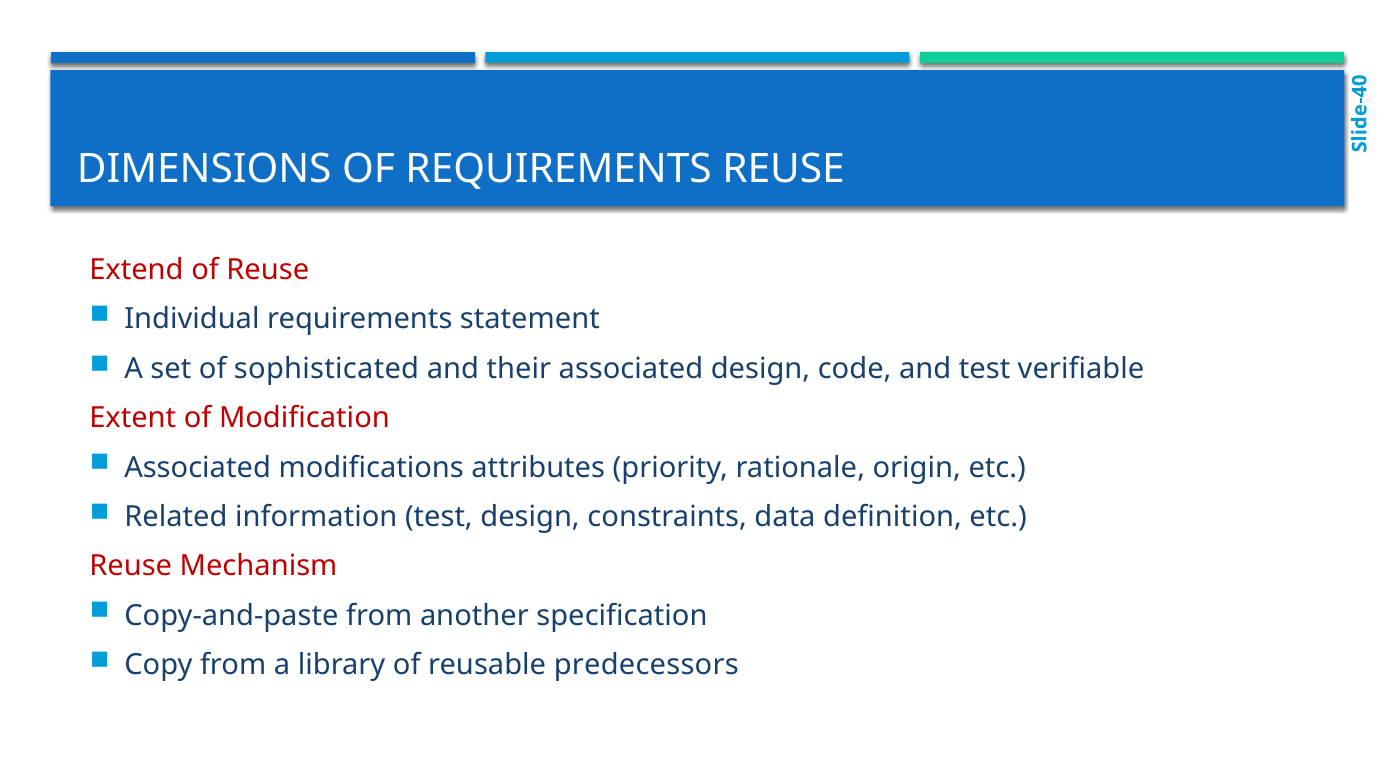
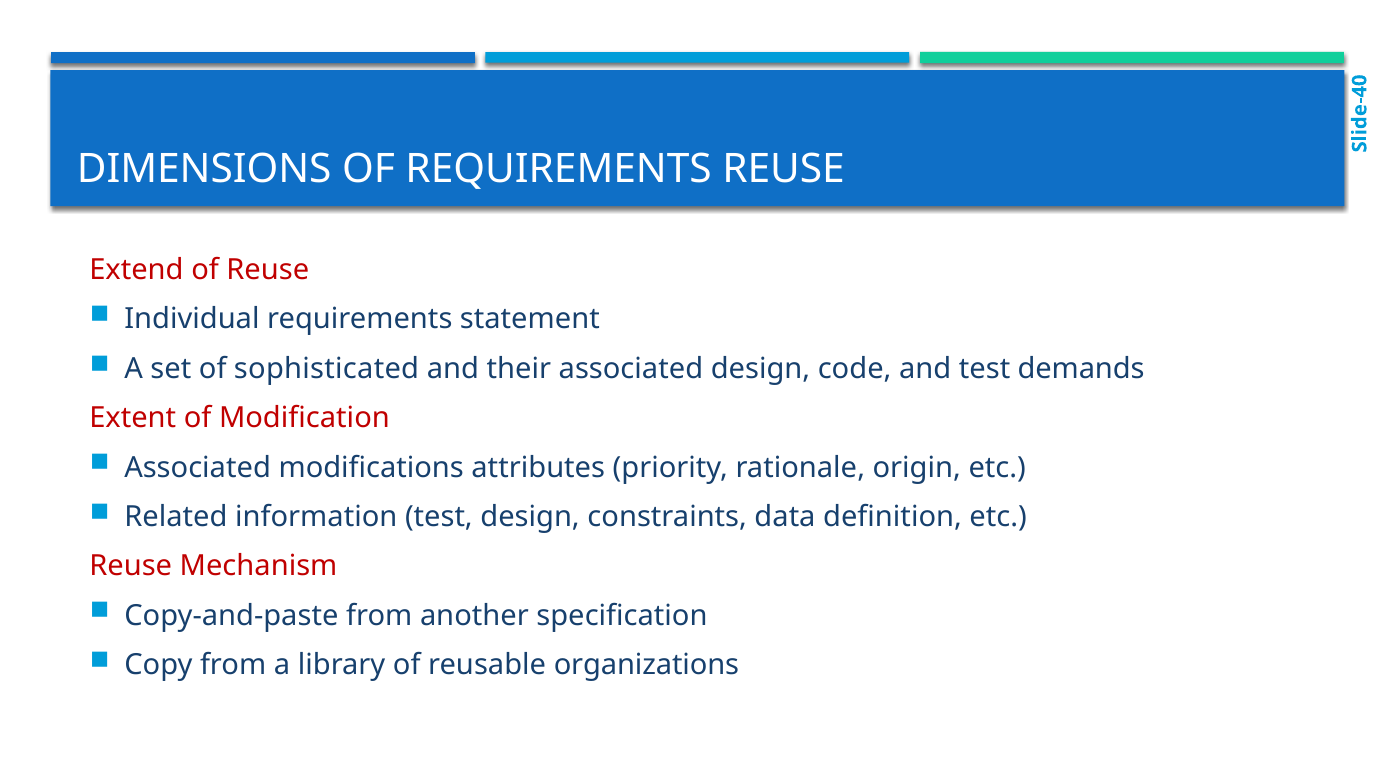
verifiable: verifiable -> demands
predecessors: predecessors -> organizations
